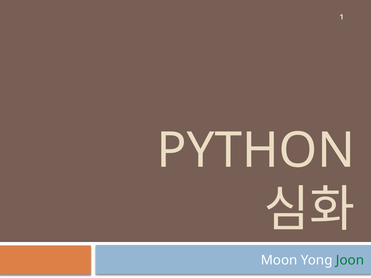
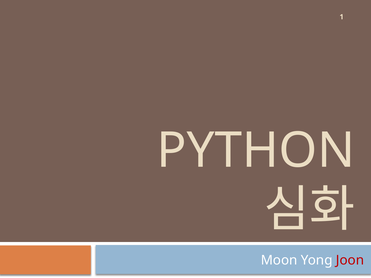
Joon colour: green -> red
